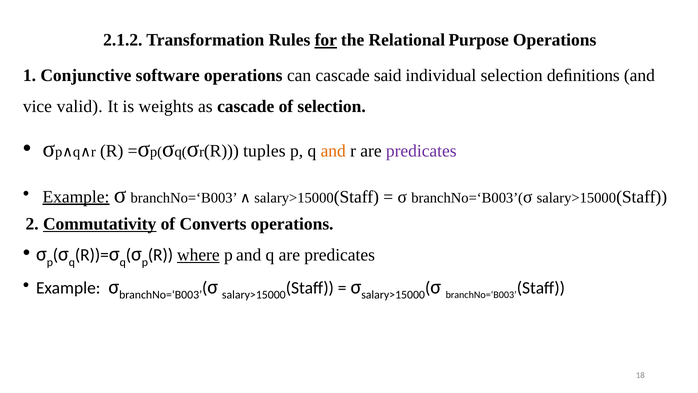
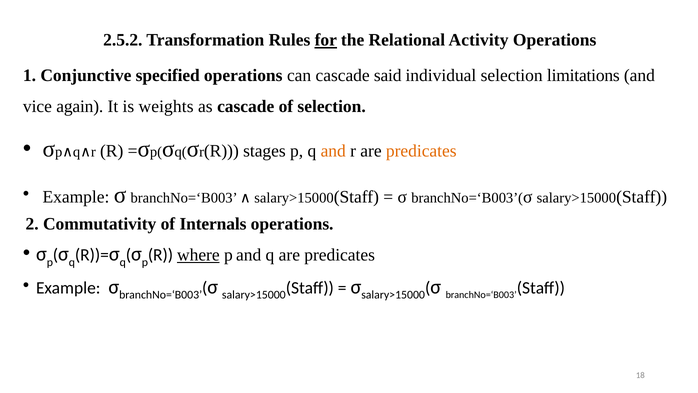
2.1.2: 2.1.2 -> 2.5.2
Purpose: Purpose -> Activity
software: software -> specified
deﬁnitions: deﬁnitions -> limitations
valid: valid -> again
tuples: tuples -> stages
predicates at (421, 151) colour: purple -> orange
Example at (76, 197) underline: present -> none
Commutativity underline: present -> none
Converts: Converts -> Internals
